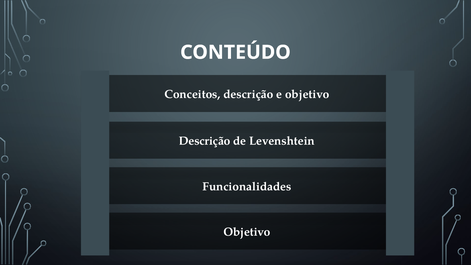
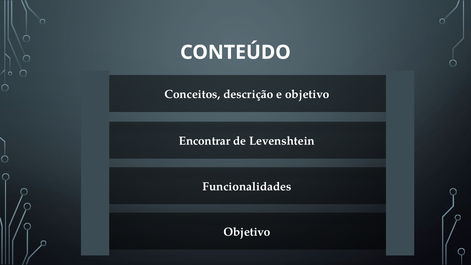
Descrição at (205, 141): Descrição -> Encontrar
